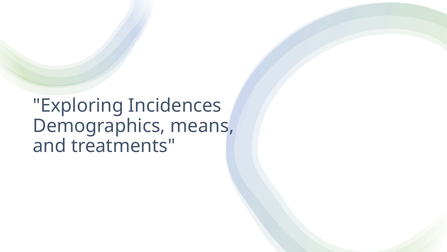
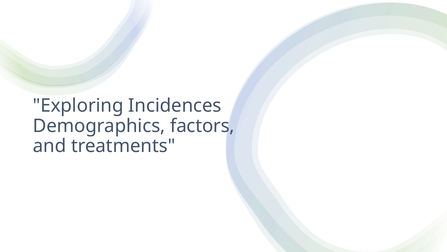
means: means -> factors
